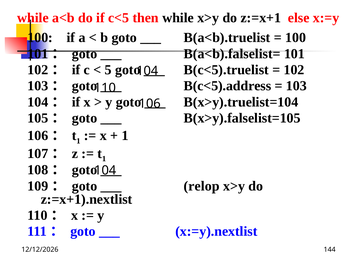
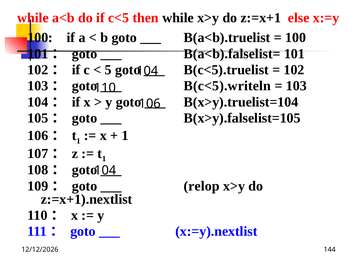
B(c<5).address: B(c<5).address -> B(c<5).writeln
